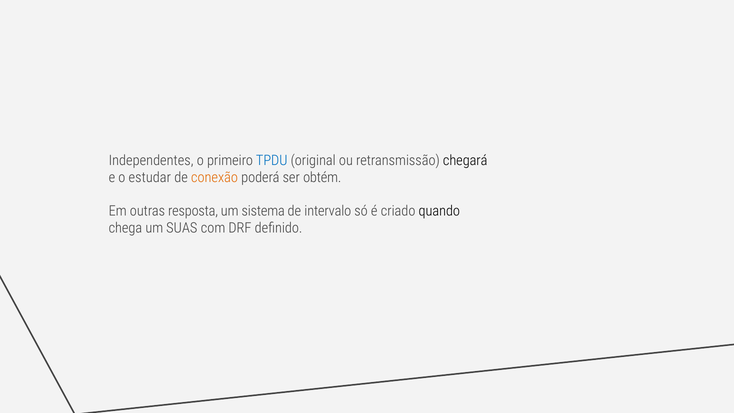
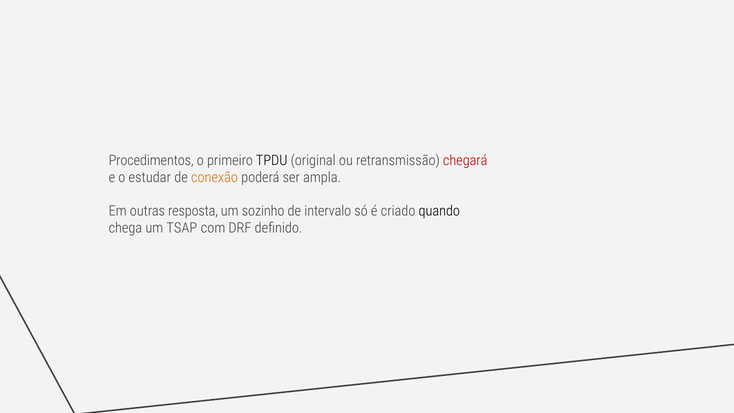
Independentes: Independentes -> Procedimentos
TPDU colour: blue -> black
chegará colour: black -> red
obtém: obtém -> ampla
sistema: sistema -> sozinho
SUAS: SUAS -> TSAP
